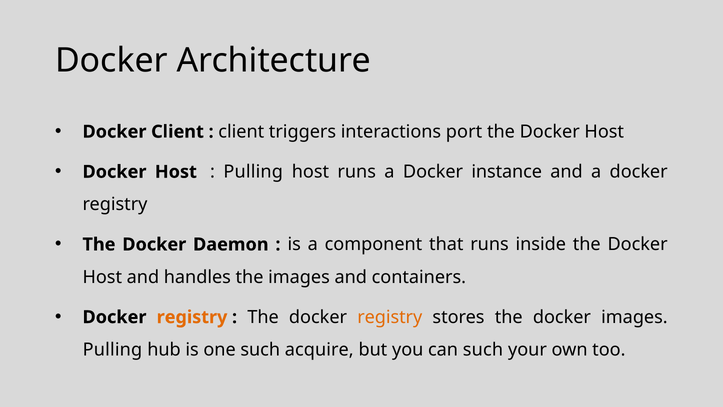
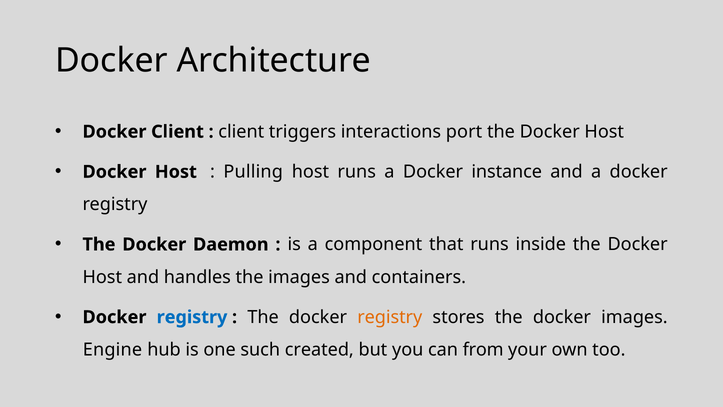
registry at (192, 317) colour: orange -> blue
Pulling at (112, 349): Pulling -> Engine
acquire: acquire -> created
can such: such -> from
